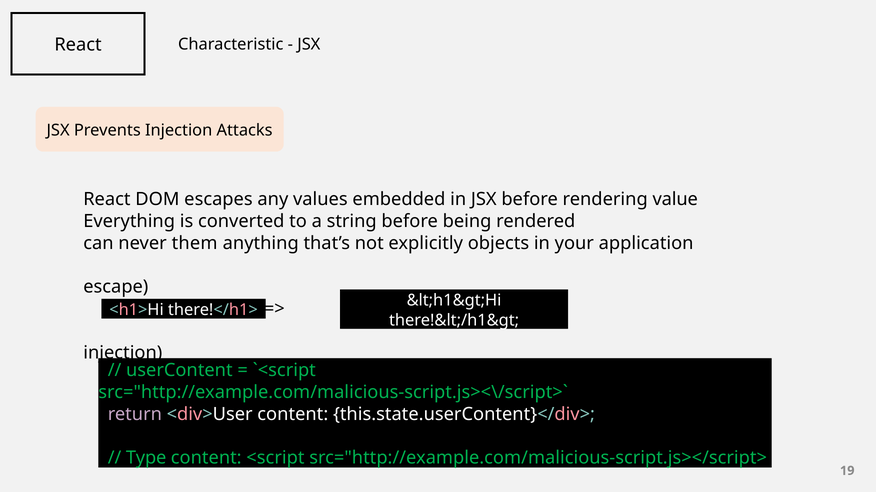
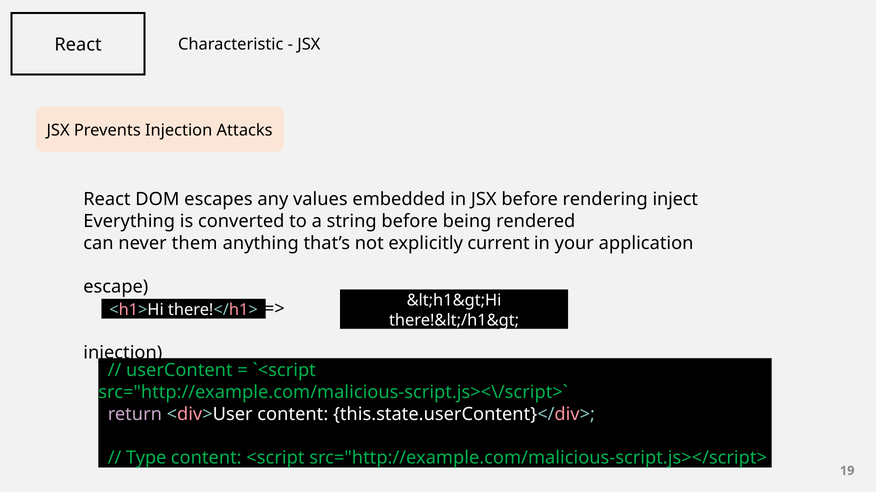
value: value -> inject
objects: objects -> current
